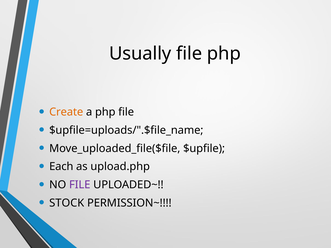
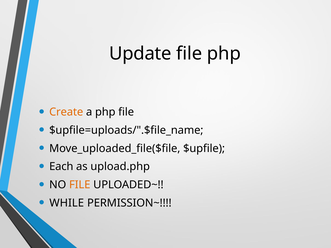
Usually: Usually -> Update
FILE at (80, 185) colour: purple -> orange
STOCK: STOCK -> WHILE
